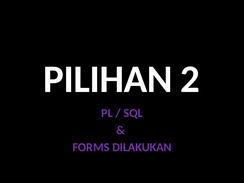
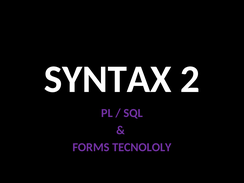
PILIHAN: PILIHAN -> SYNTAX
DILAKUKAN: DILAKUKAN -> TECNOLOLY
